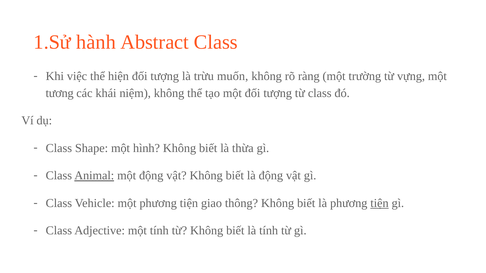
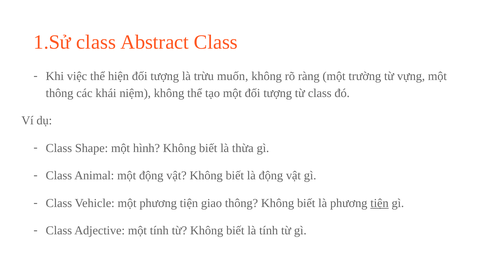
hành at (96, 42): hành -> class
tương at (60, 93): tương -> thông
Animal underline: present -> none
